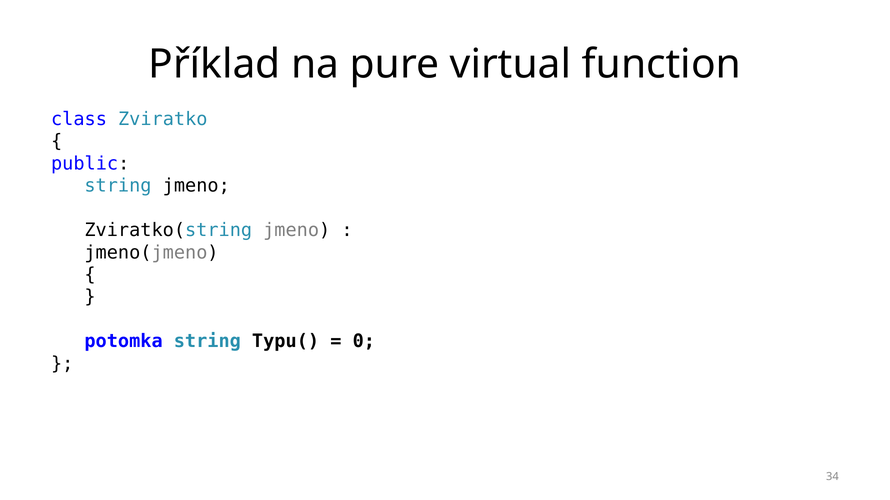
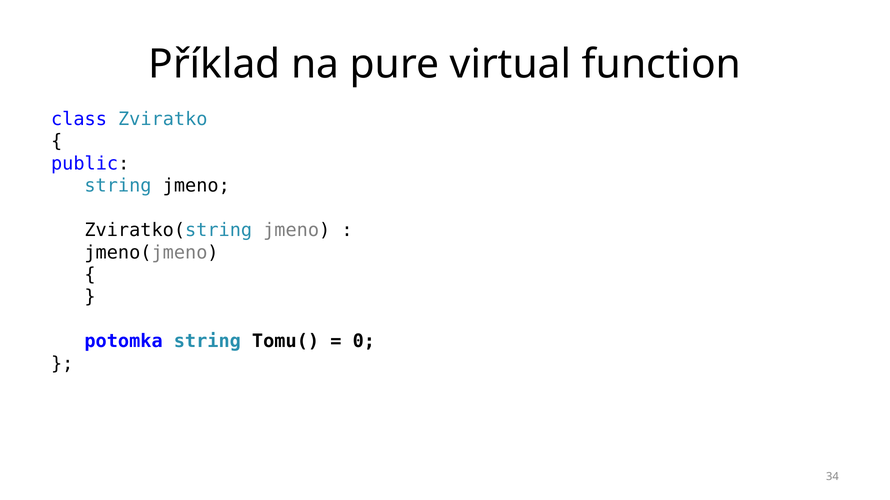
Typu(: Typu( -> Tomu(
